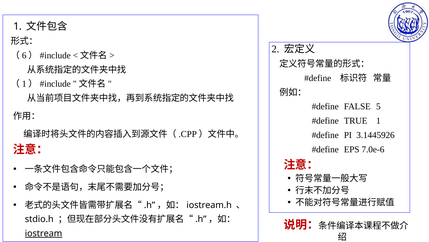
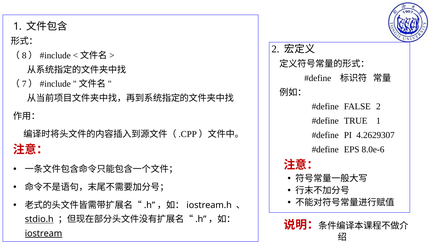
6: 6 -> 8
1 at (24, 84): 1 -> 7
FALSE 5: 5 -> 2
3.1445926: 3.1445926 -> 4.2629307
7.0e-6: 7.0e-6 -> 8.0e-6
stdio.h underline: none -> present
